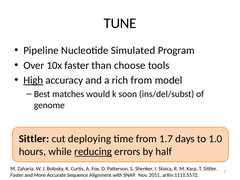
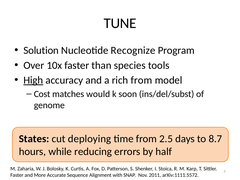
Pipeline: Pipeline -> Solution
Simulated: Simulated -> Recognize
choose: choose -> species
Best: Best -> Cost
Sittler at (34, 139): Sittler -> States
1.7: 1.7 -> 2.5
1.0: 1.0 -> 8.7
reducing underline: present -> none
